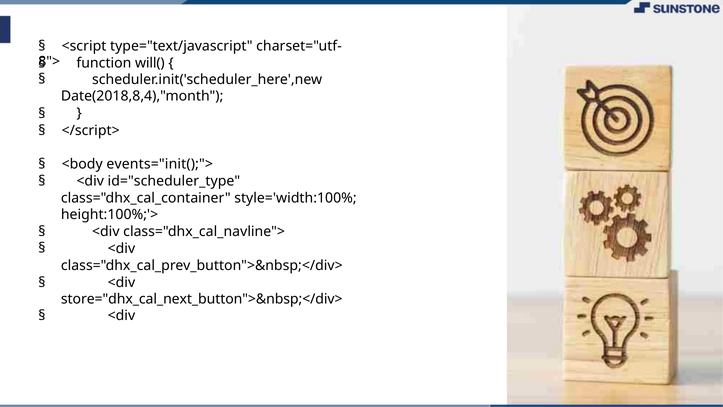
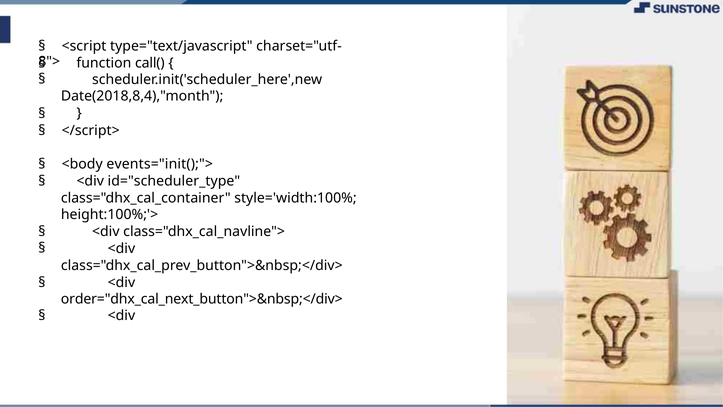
will(: will( -> call(
store="dhx_cal_next_button">&nbsp;</div>: store="dhx_cal_next_button">&nbsp;</div> -> order="dhx_cal_next_button">&nbsp;</div>
